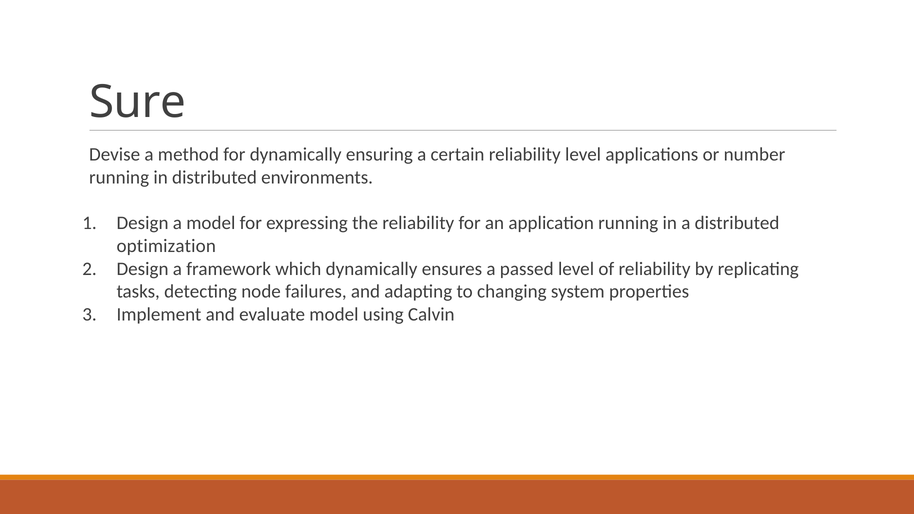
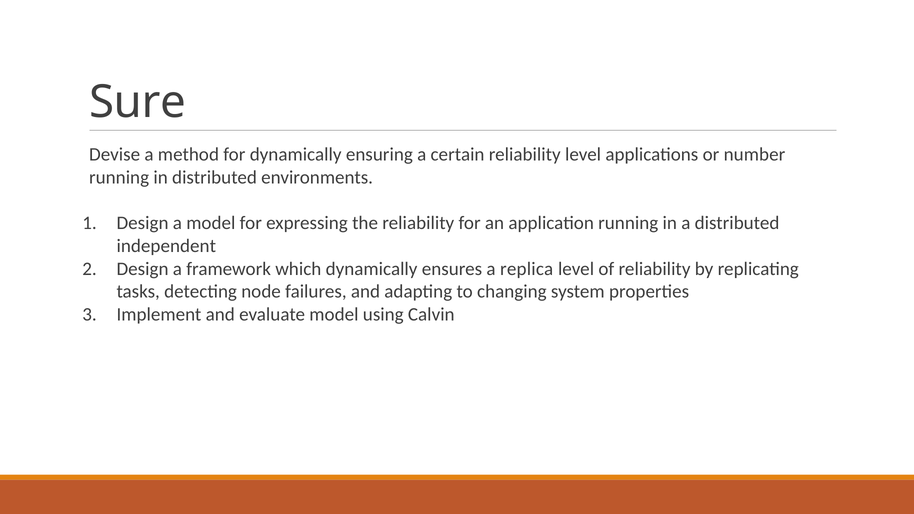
optimization: optimization -> independent
passed: passed -> replica
